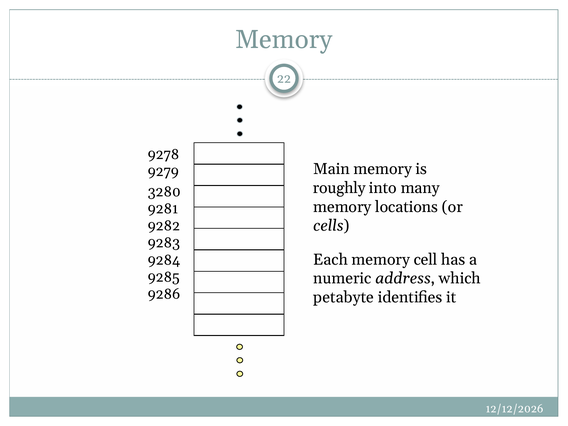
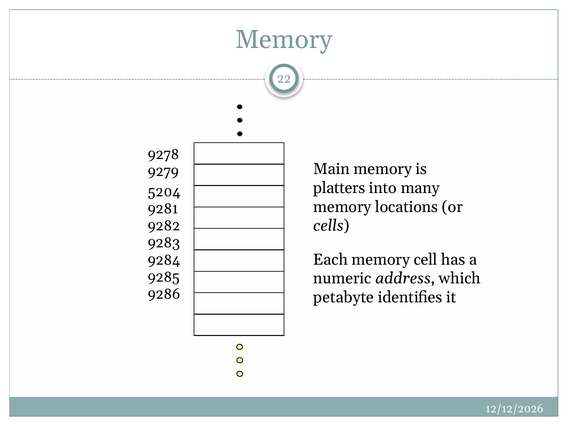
roughly: roughly -> platters
3280: 3280 -> 5204
